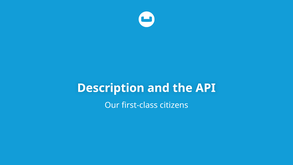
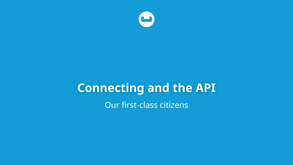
Description: Description -> Connecting
